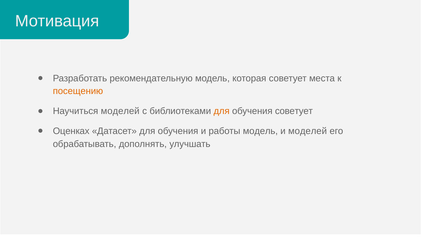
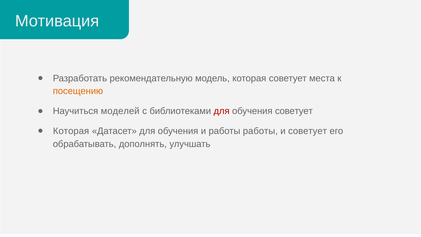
для at (222, 111) colour: orange -> red
Оценках at (71, 131): Оценках -> Которая
работы модель: модель -> работы
и моделей: моделей -> советует
